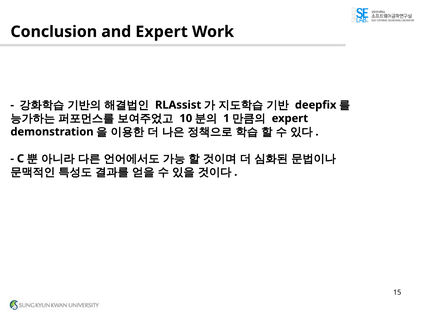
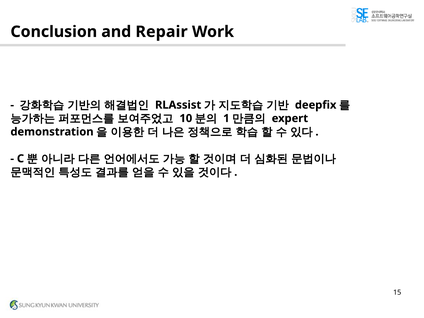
and Expert: Expert -> Repair
